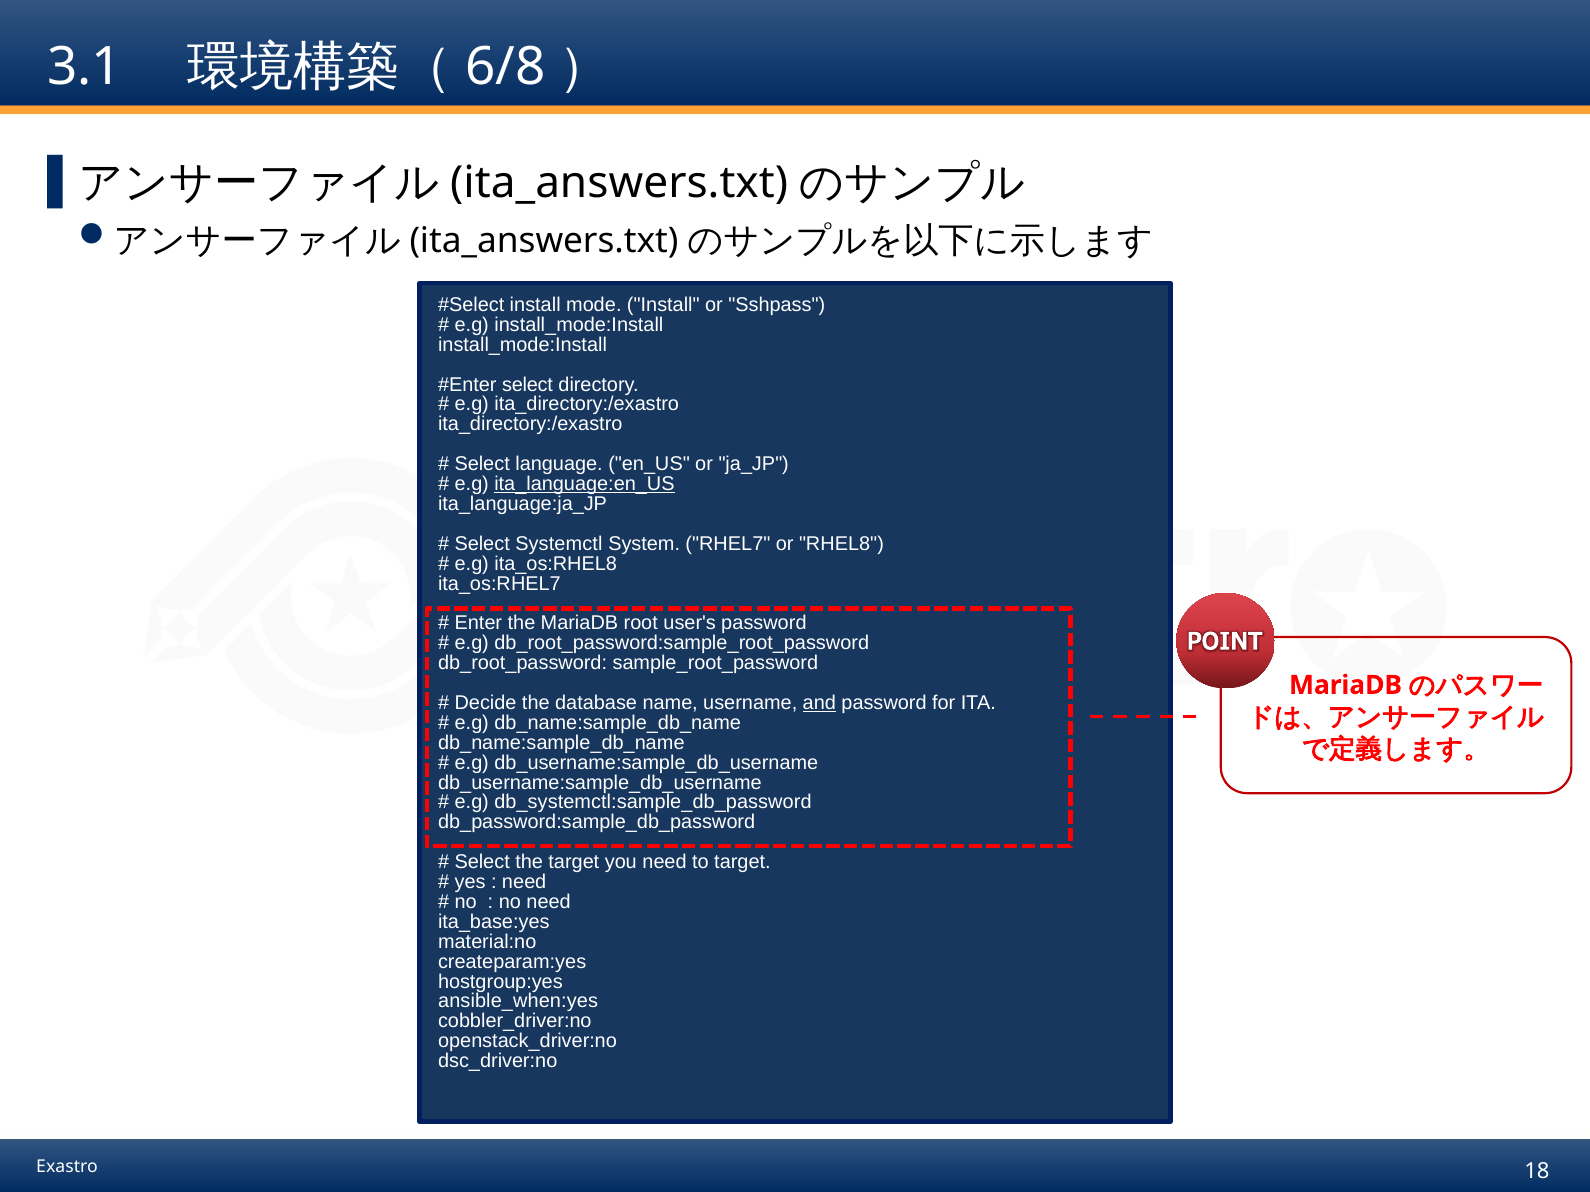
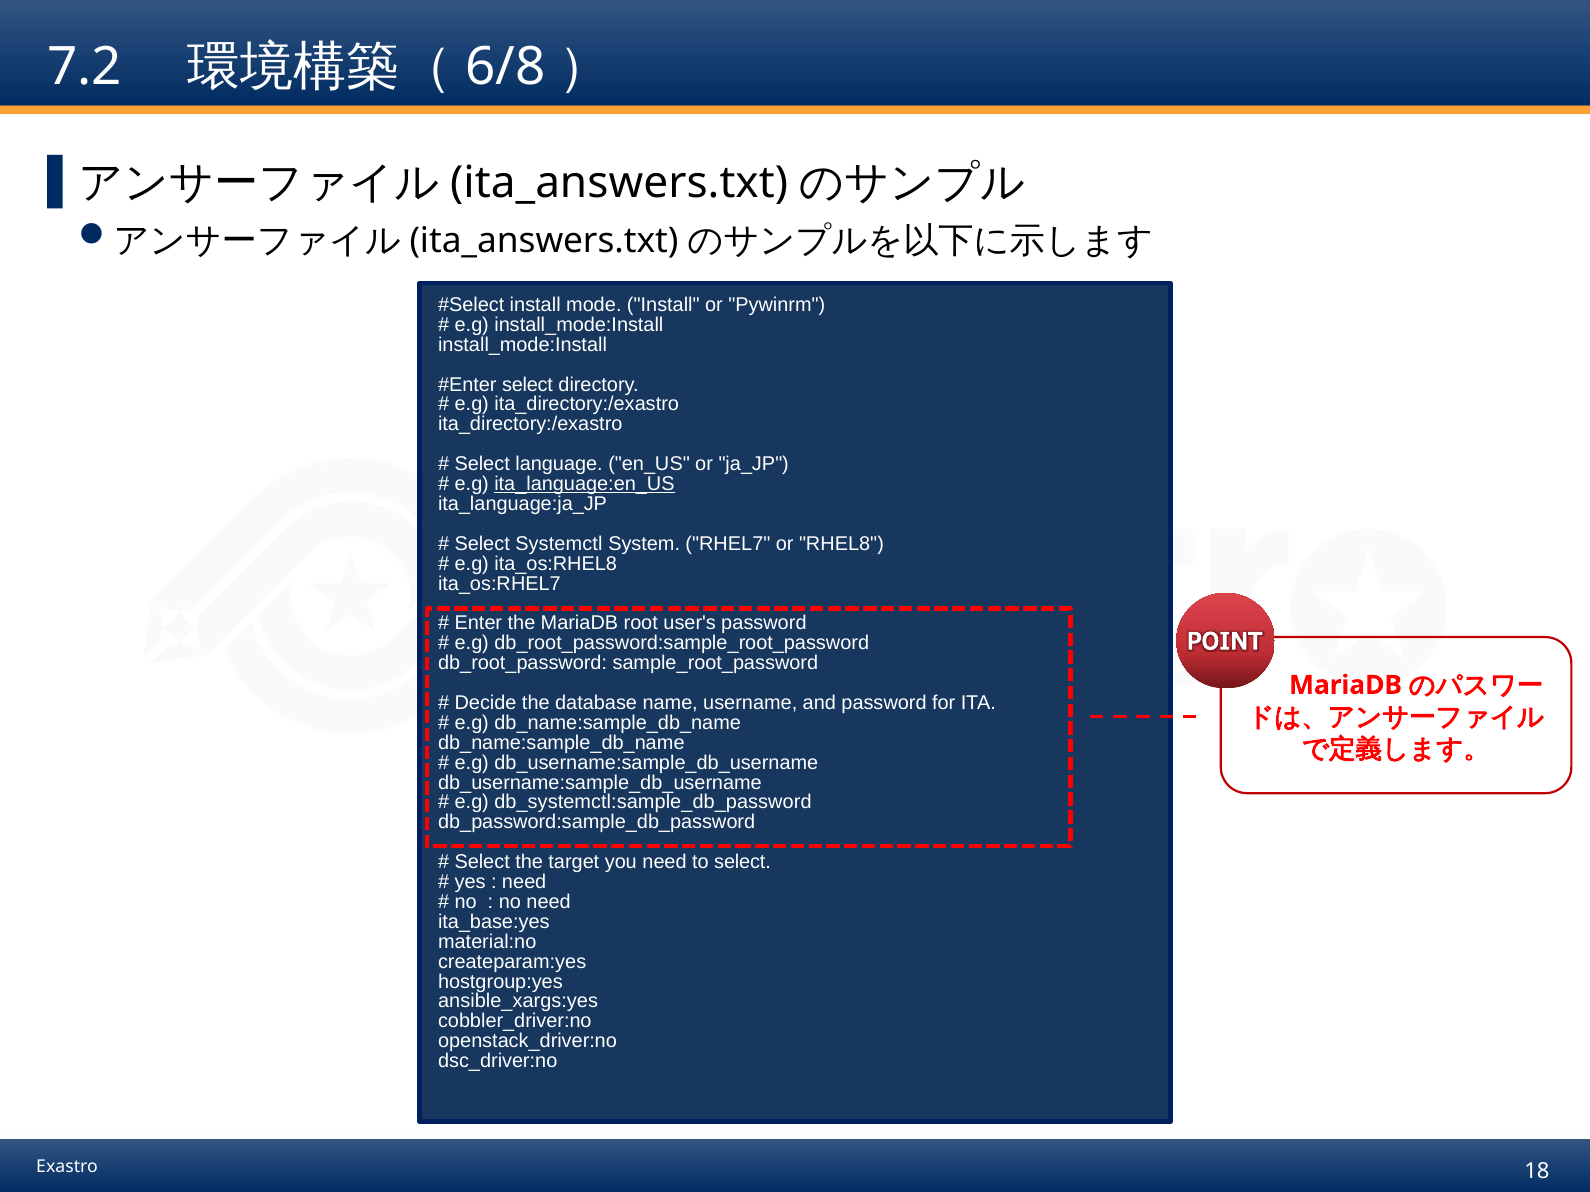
3.1: 3.1 -> 7.2
Sshpass: Sshpass -> Pywinrm
and underline: present -> none
to target: target -> select
ansible_when:yes: ansible_when:yes -> ansible_xargs:yes
